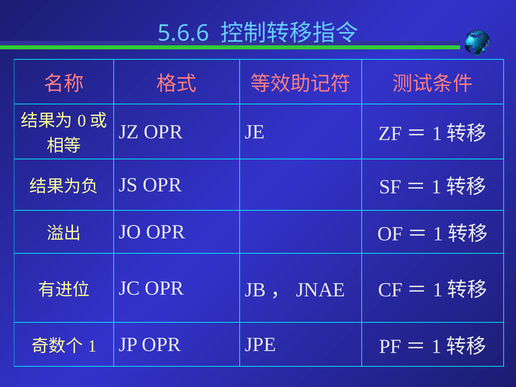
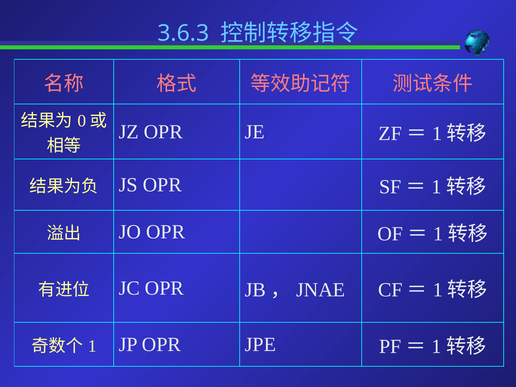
5.6.6: 5.6.6 -> 3.6.3
